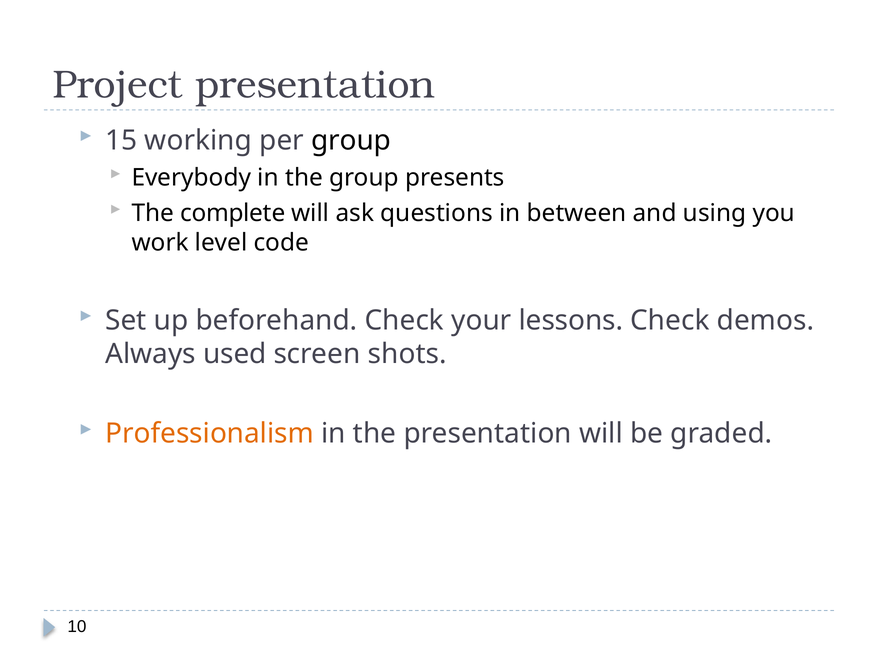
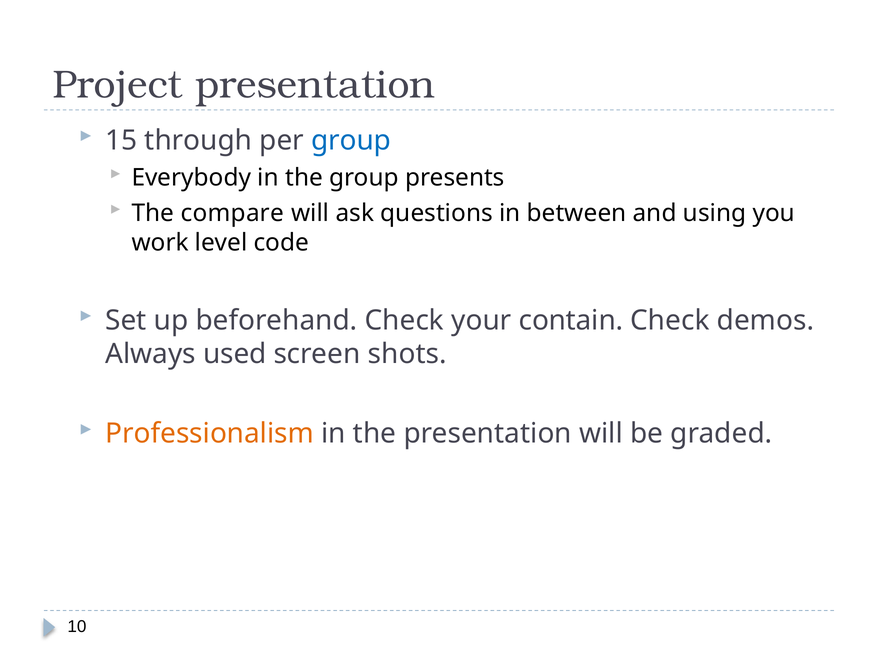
working: working -> through
group at (351, 140) colour: black -> blue
complete: complete -> compare
lessons: lessons -> contain
